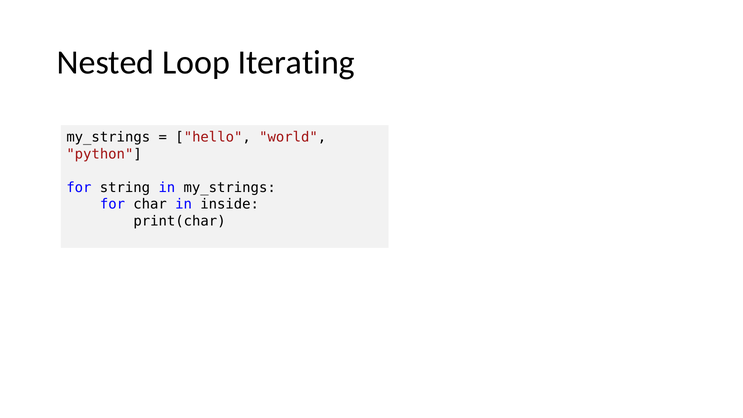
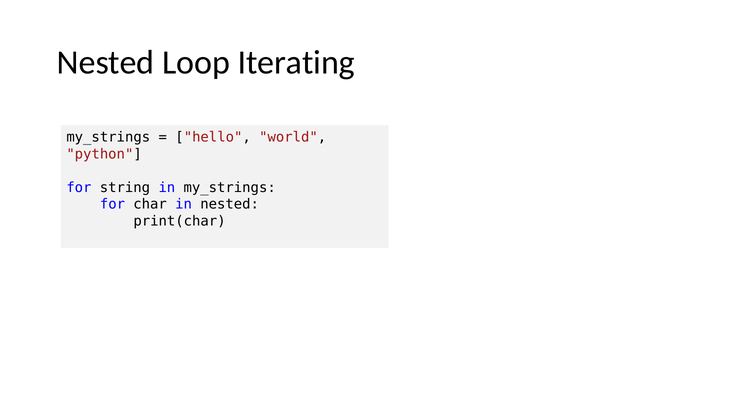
in inside: inside -> nested
